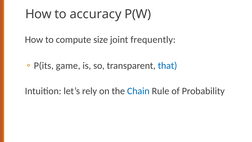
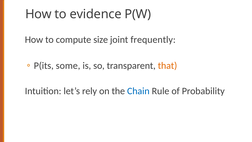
accuracy: accuracy -> evidence
game: game -> some
that colour: blue -> orange
